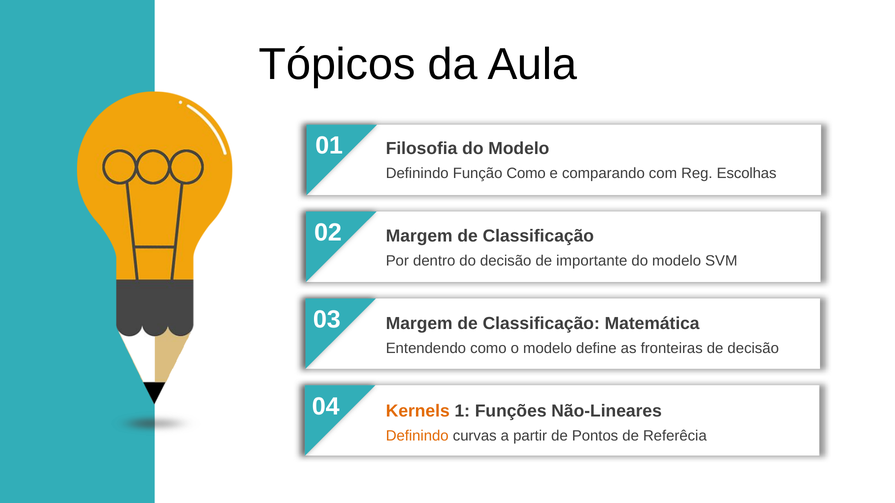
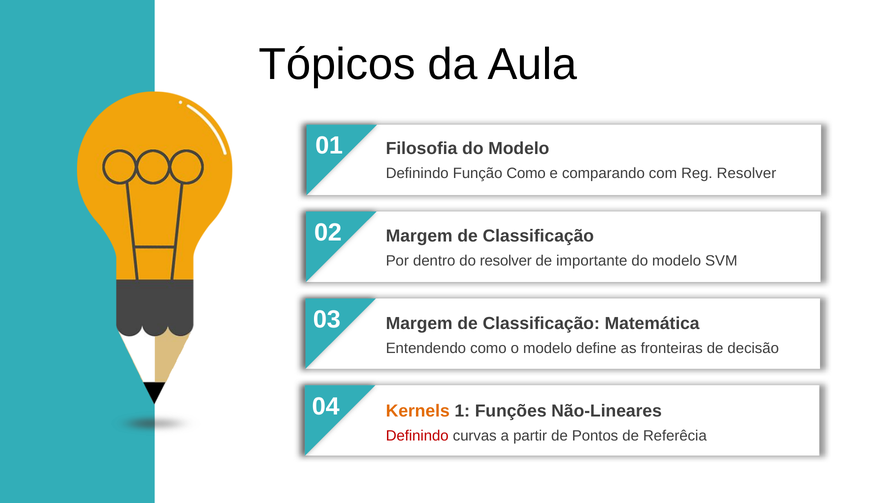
Reg Escolhas: Escolhas -> Resolver
do decisão: decisão -> resolver
Definindo at (417, 436) colour: orange -> red
